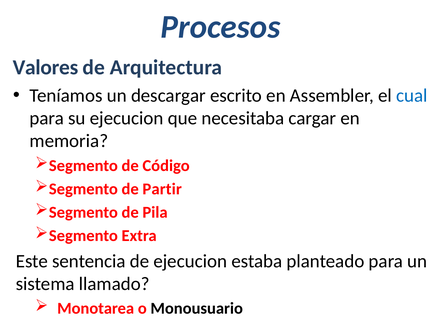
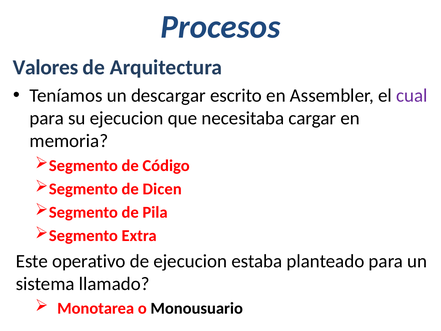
cual colour: blue -> purple
Partir: Partir -> Dicen
sentencia: sentencia -> operativo
